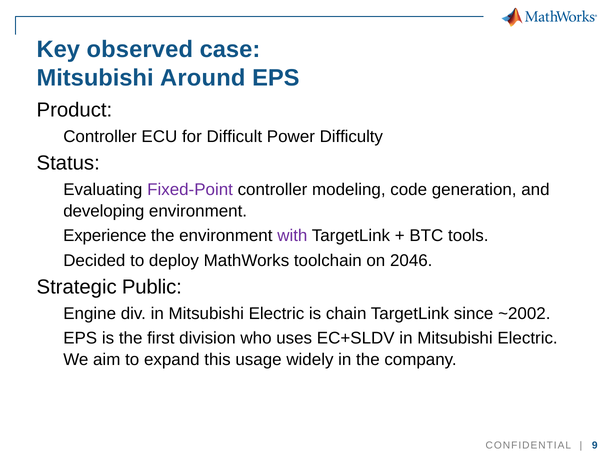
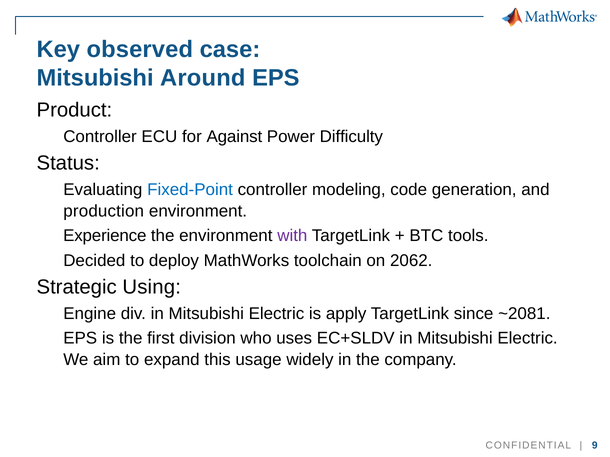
Difficult: Difficult -> Against
Fixed-Point colour: purple -> blue
developing: developing -> production
2046: 2046 -> 2062
Public: Public -> Using
chain: chain -> apply
~2002: ~2002 -> ~2081
